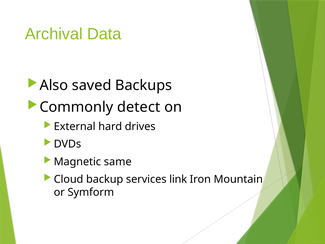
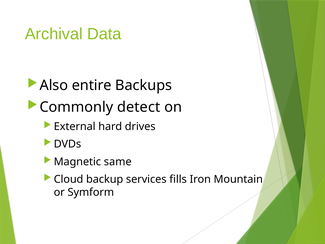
saved: saved -> entire
link: link -> fills
